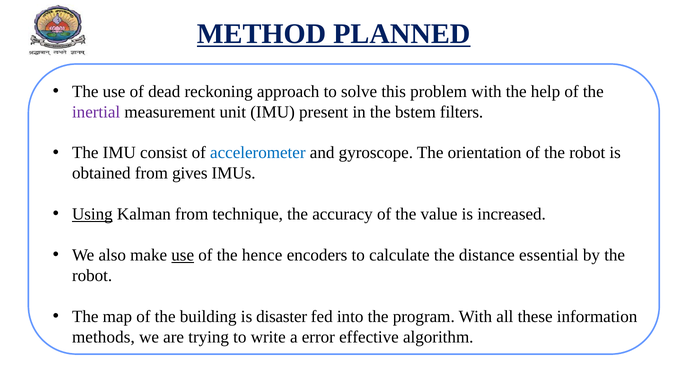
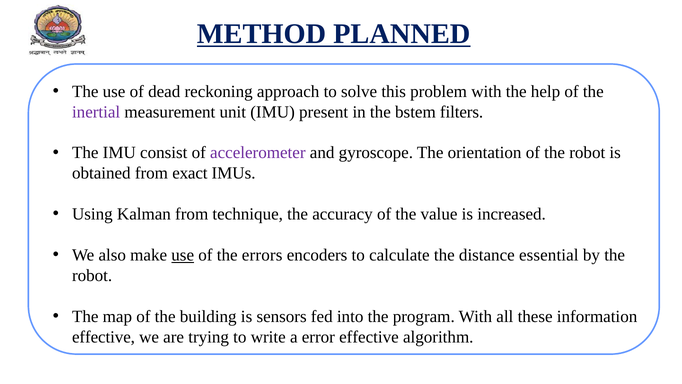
accelerometer colour: blue -> purple
gives: gives -> exact
Using underline: present -> none
hence: hence -> errors
disaster: disaster -> sensors
methods at (103, 337): methods -> effective
